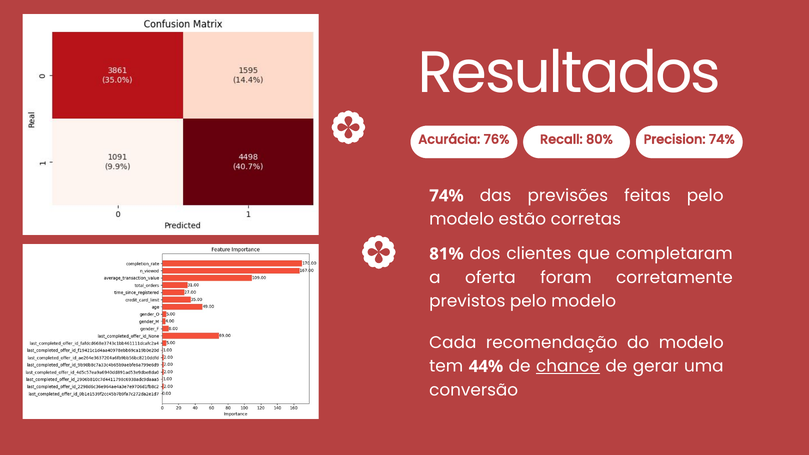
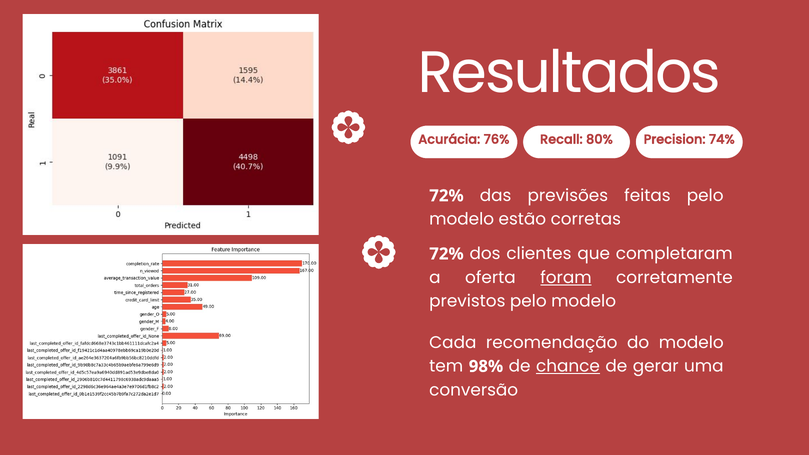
74% at (446, 196): 74% -> 72%
81% at (446, 254): 81% -> 72%
foram underline: none -> present
44%: 44% -> 98%
